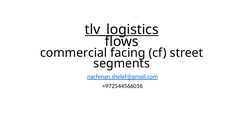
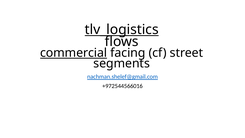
commercial underline: none -> present
